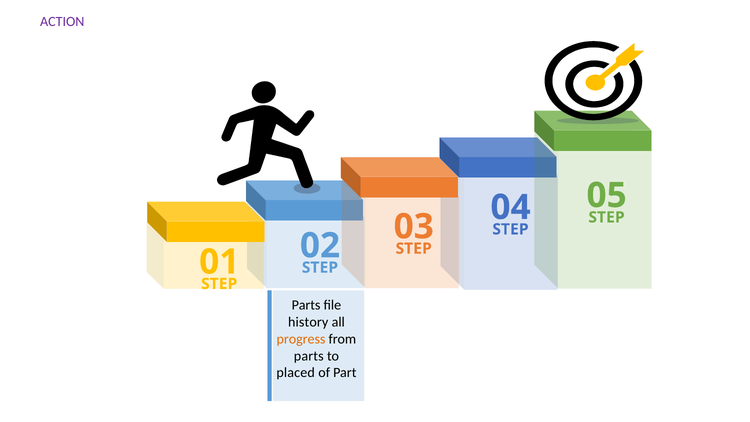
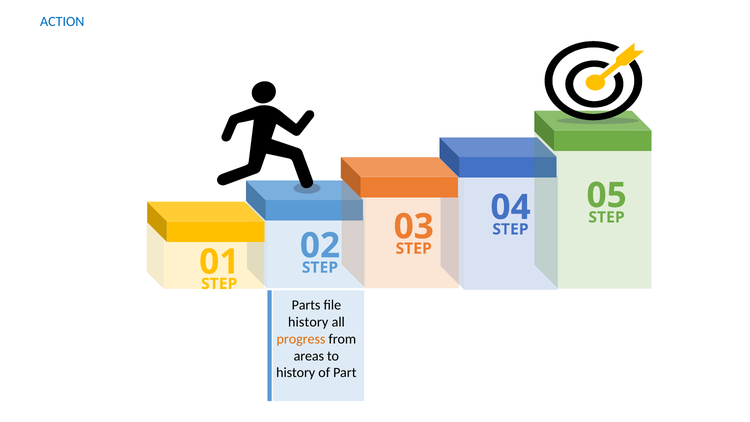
ACTION colour: purple -> blue
parts at (309, 356): parts -> areas
placed at (296, 373): placed -> history
